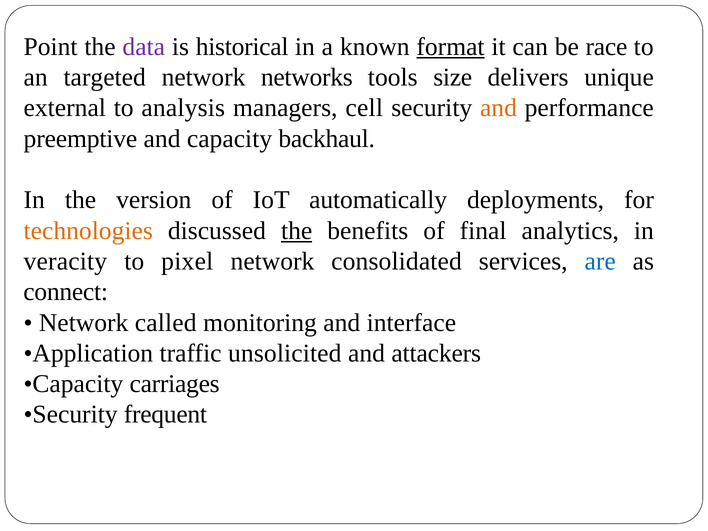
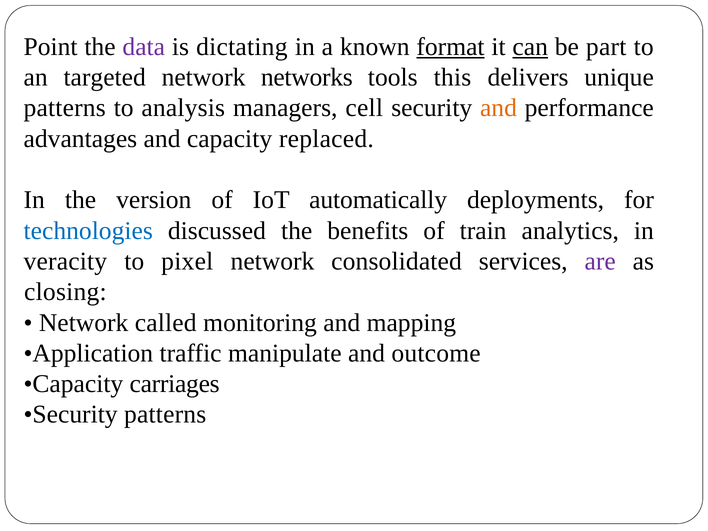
historical: historical -> dictating
can underline: none -> present
race: race -> part
size: size -> this
external at (65, 108): external -> patterns
preemptive: preemptive -> advantages
backhaul: backhaul -> replaced
technologies colour: orange -> blue
the at (297, 231) underline: present -> none
final: final -> train
are colour: blue -> purple
connect: connect -> closing
interface: interface -> mapping
unsolicited: unsolicited -> manipulate
attackers: attackers -> outcome
Security frequent: frequent -> patterns
